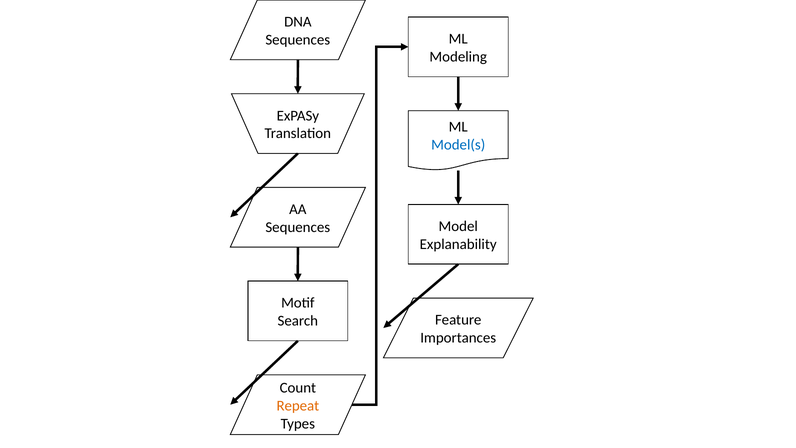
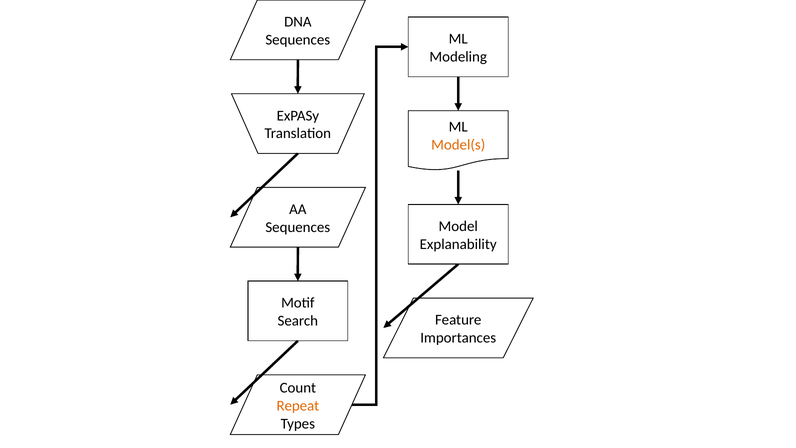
Model(s colour: blue -> orange
